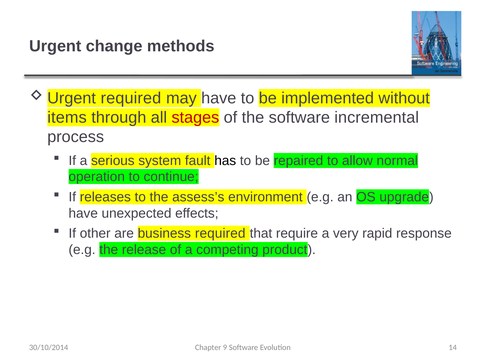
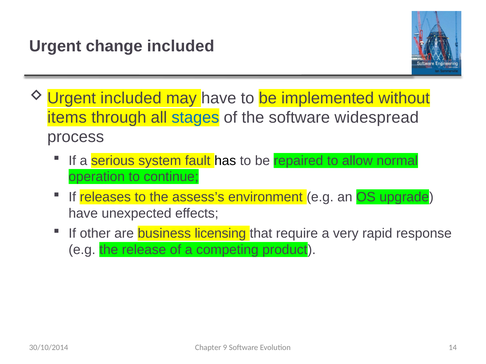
change methods: methods -> included
required at (131, 98): required -> included
stages colour: red -> blue
incremental: incremental -> widespread
business required: required -> licensing
